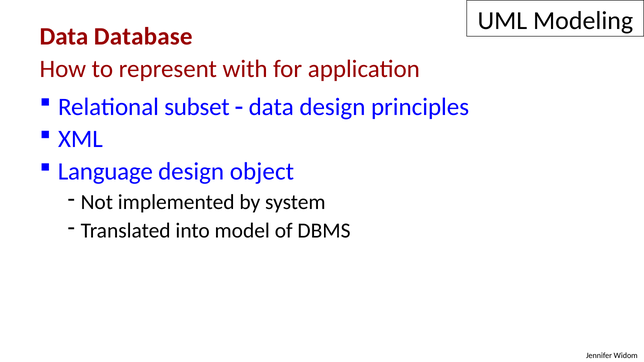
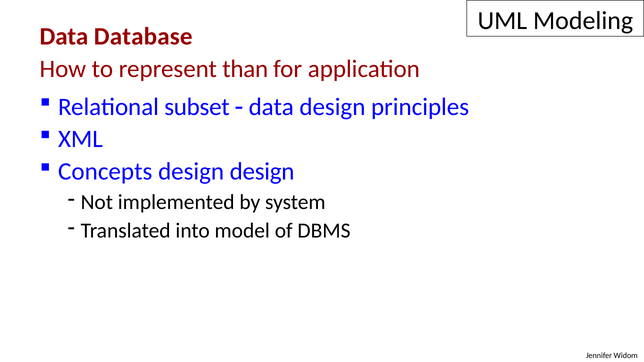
with: with -> than
Language: Language -> Concepts
design object: object -> design
